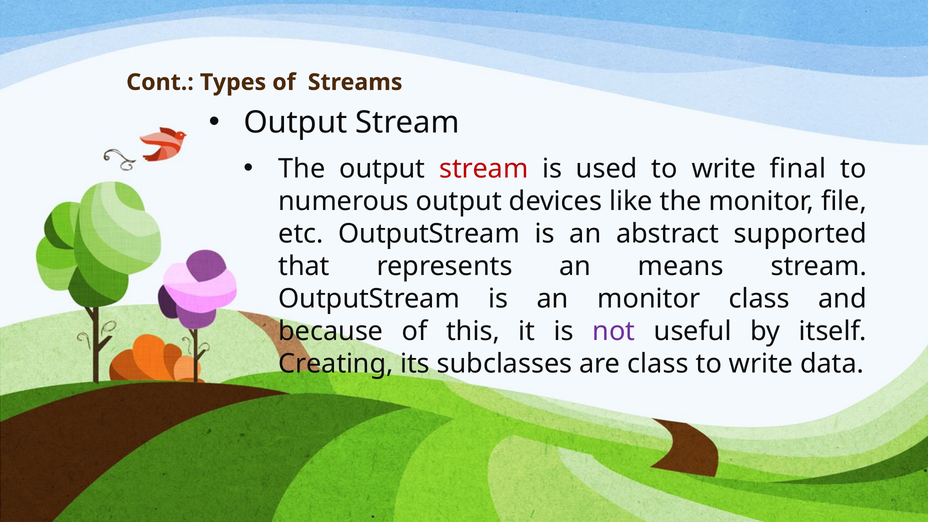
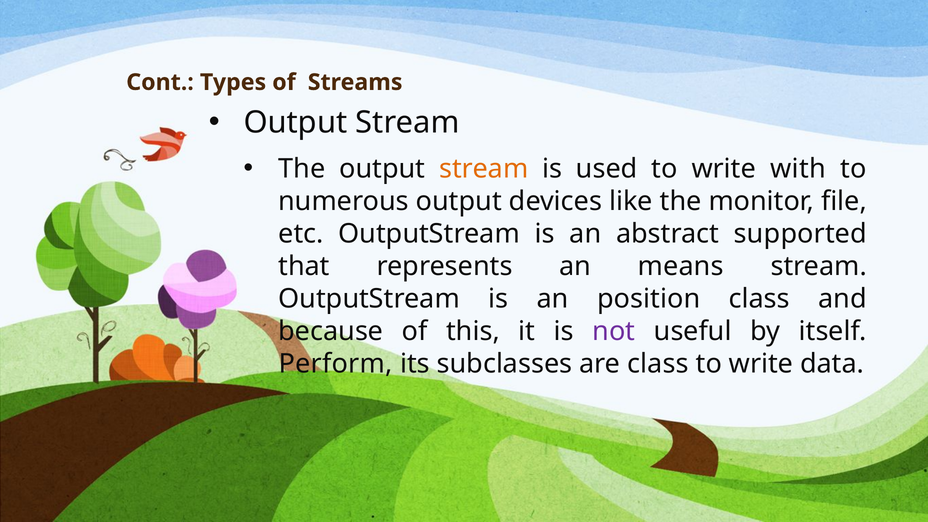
stream at (484, 169) colour: red -> orange
final: final -> with
an monitor: monitor -> position
Creating: Creating -> Perform
